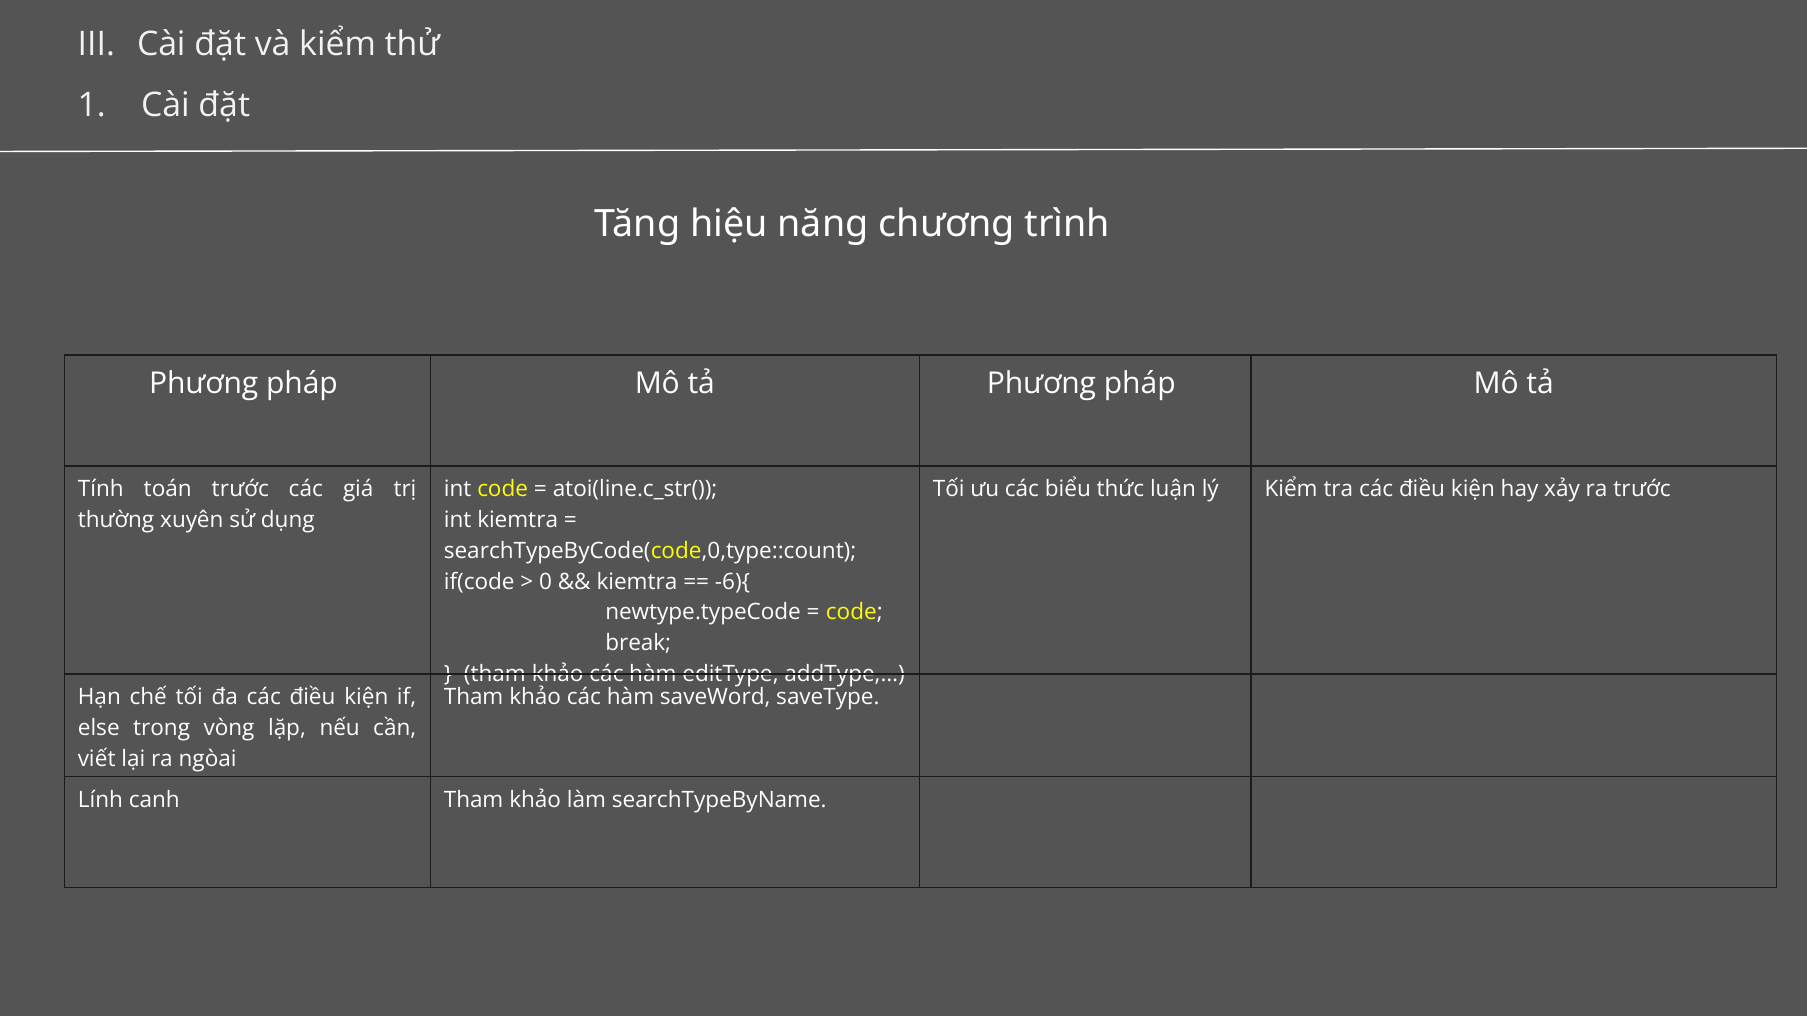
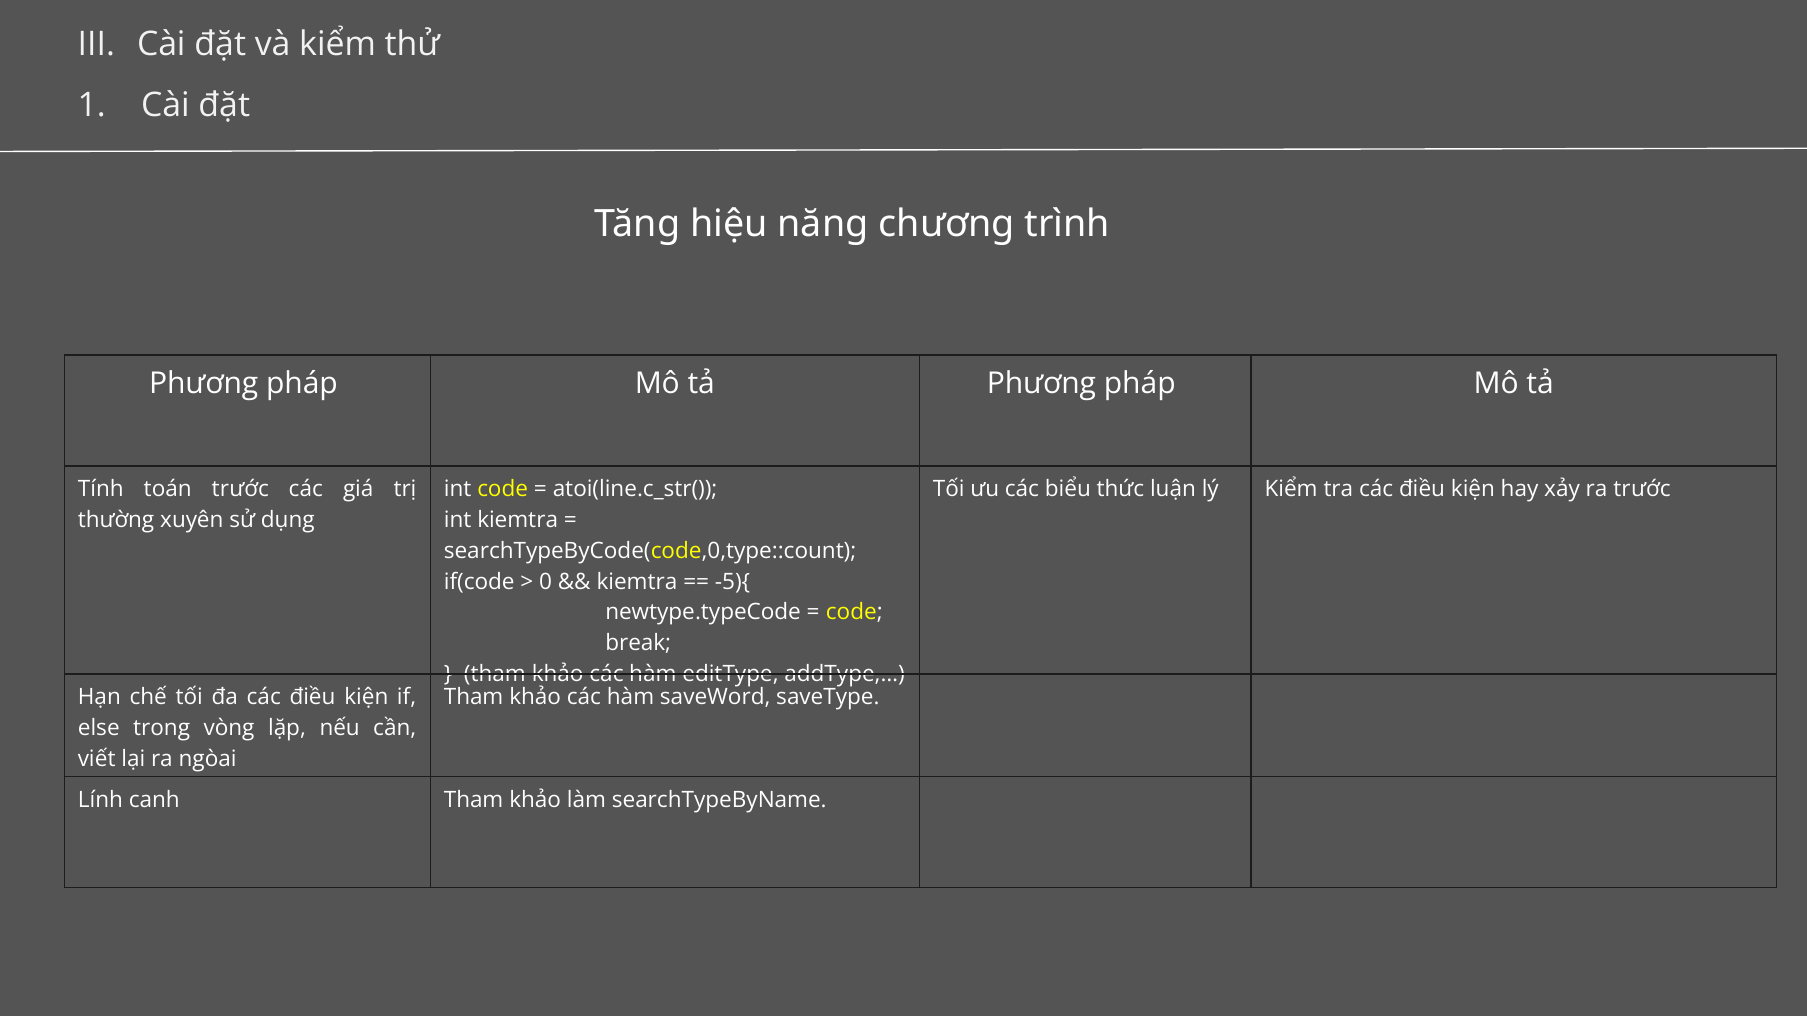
-6){: -6){ -> -5){
